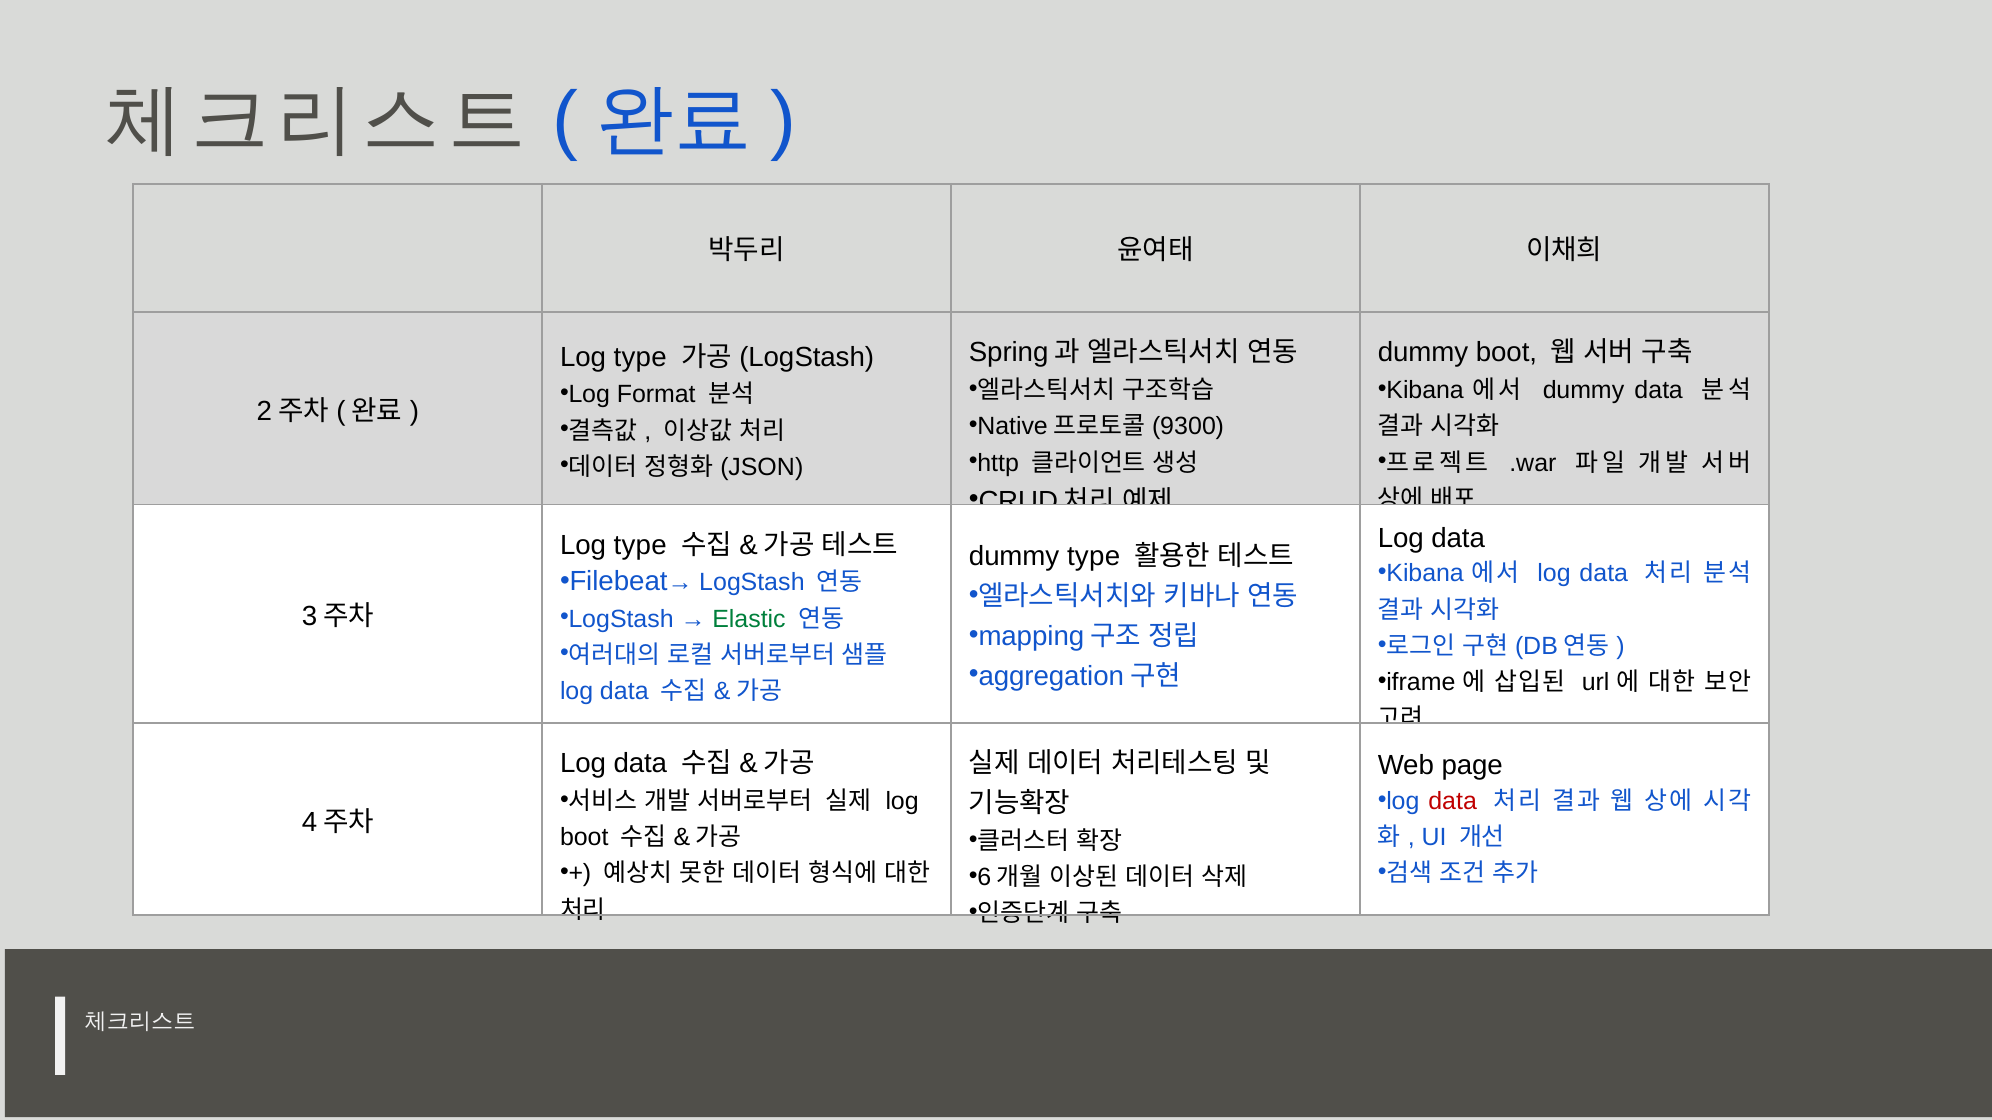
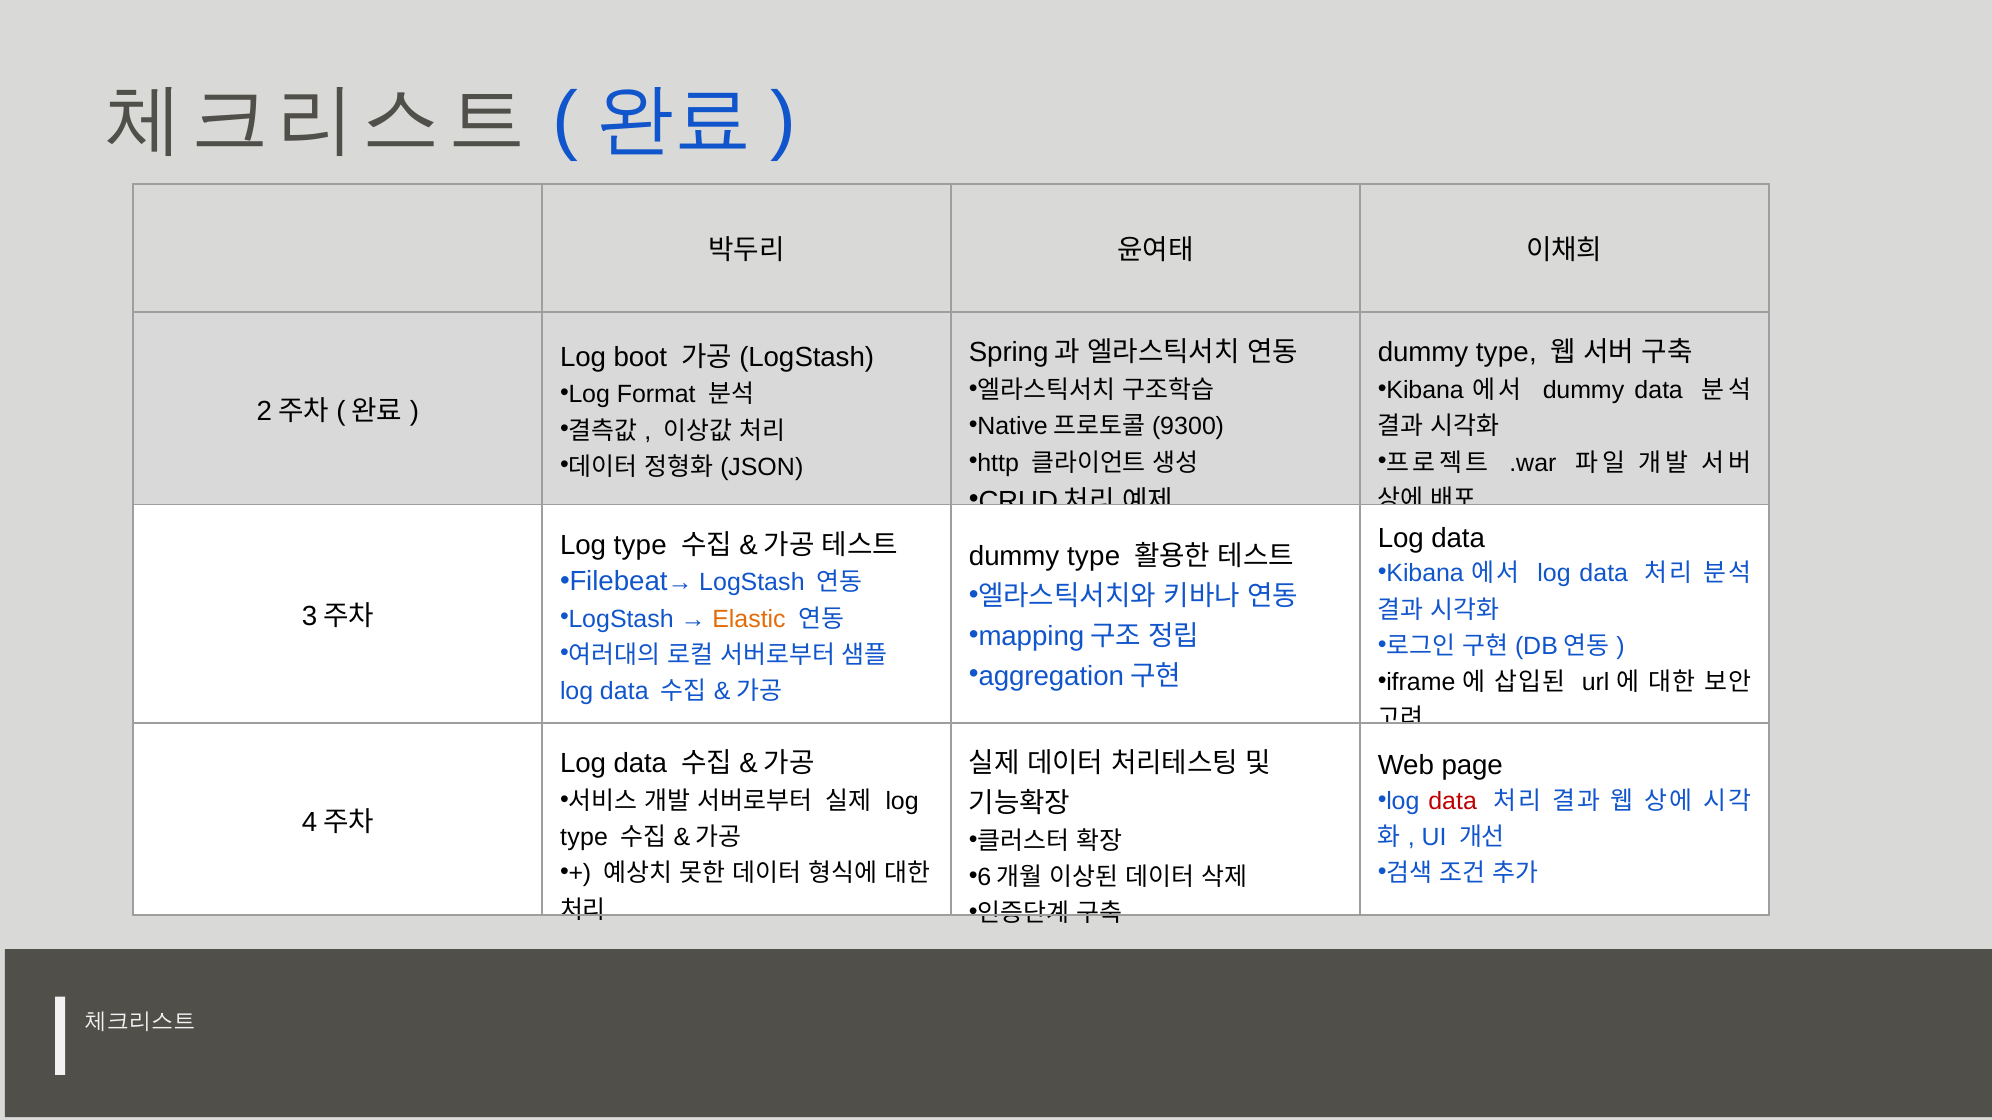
boot at (1506, 353): boot -> type
type at (640, 357): type -> boot
Elastic colour: green -> orange
boot at (584, 838): boot -> type
